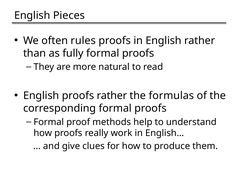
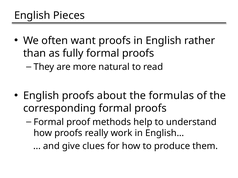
rules: rules -> want
proofs rather: rather -> about
